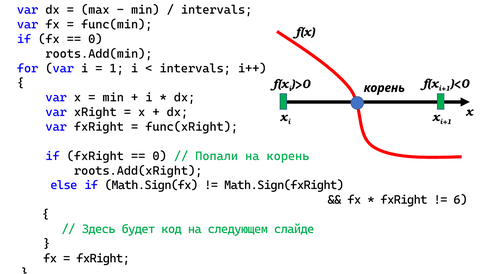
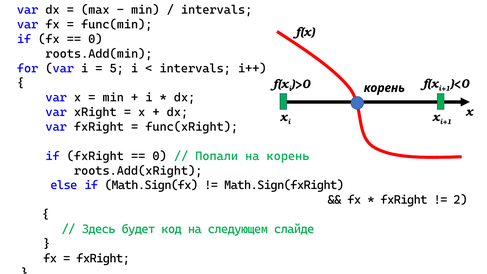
1: 1 -> 5
6: 6 -> 2
